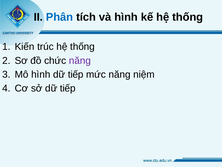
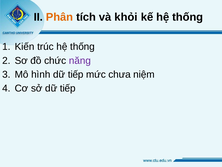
Phân colour: blue -> orange
và hình: hình -> khỏi
mức năng: năng -> chưa
